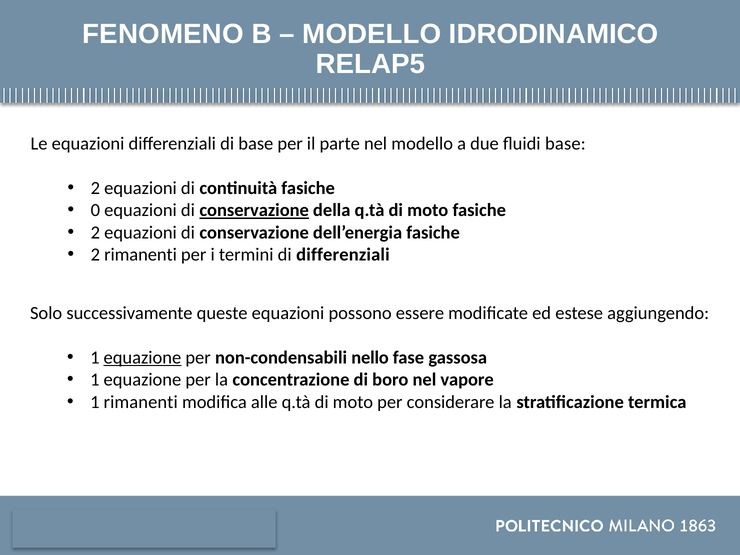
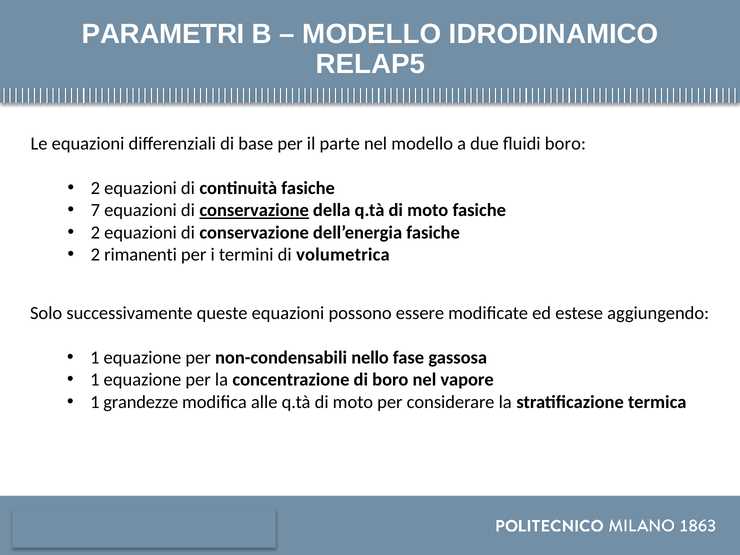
FENOMENO: FENOMENO -> PARAMETRI
fluidi base: base -> boro
0: 0 -> 7
di differenziali: differenziali -> volumetrica
equazione at (142, 358) underline: present -> none
1 rimanenti: rimanenti -> grandezze
